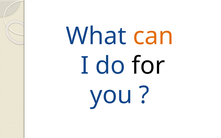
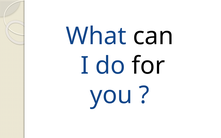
can colour: orange -> black
